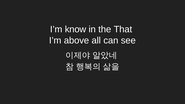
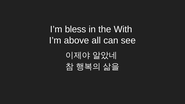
know: know -> bless
That: That -> With
